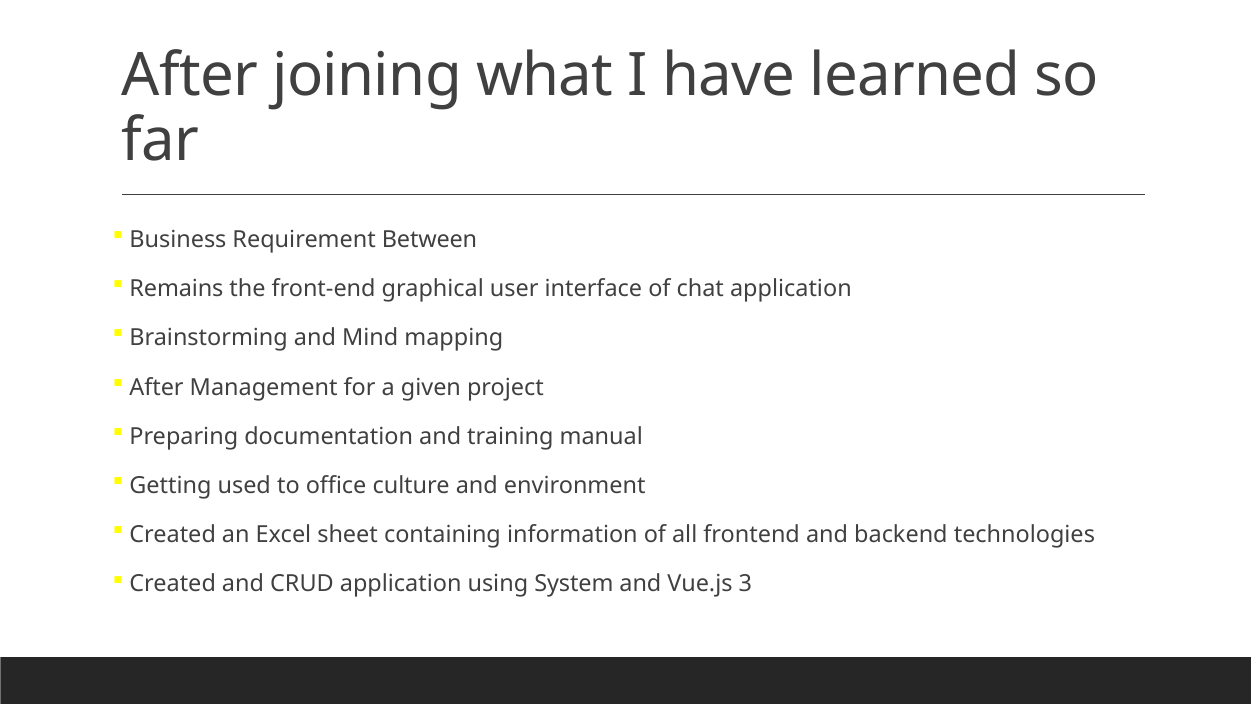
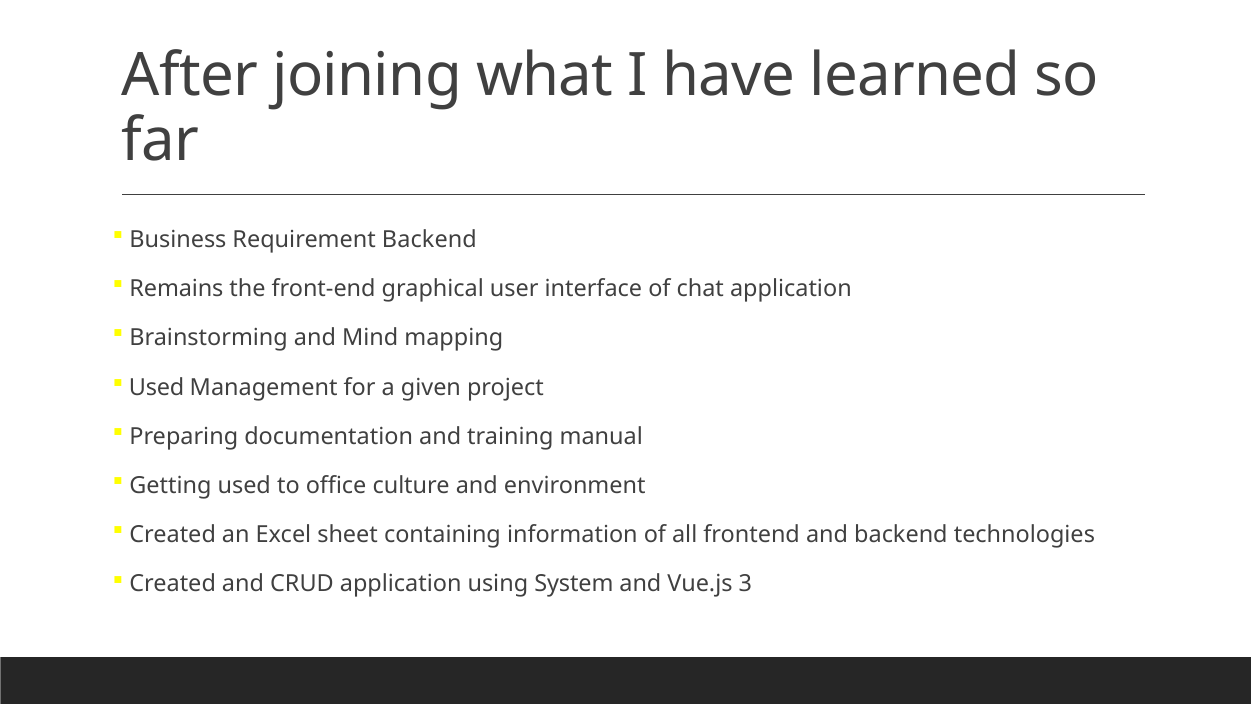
Requirement Between: Between -> Backend
After at (157, 387): After -> Used
